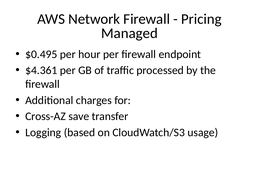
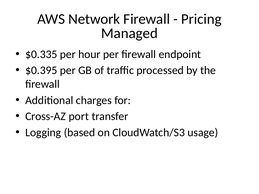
$0.495: $0.495 -> $0.335
$4.361: $4.361 -> $0.395
save: save -> port
